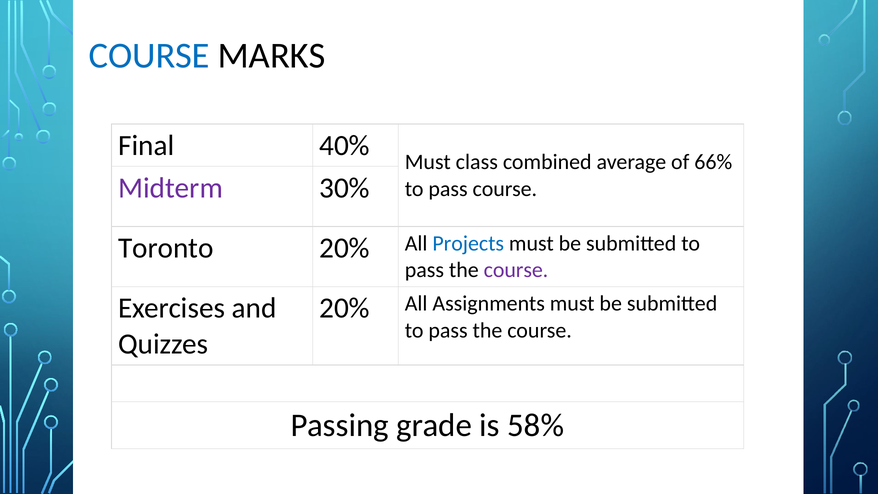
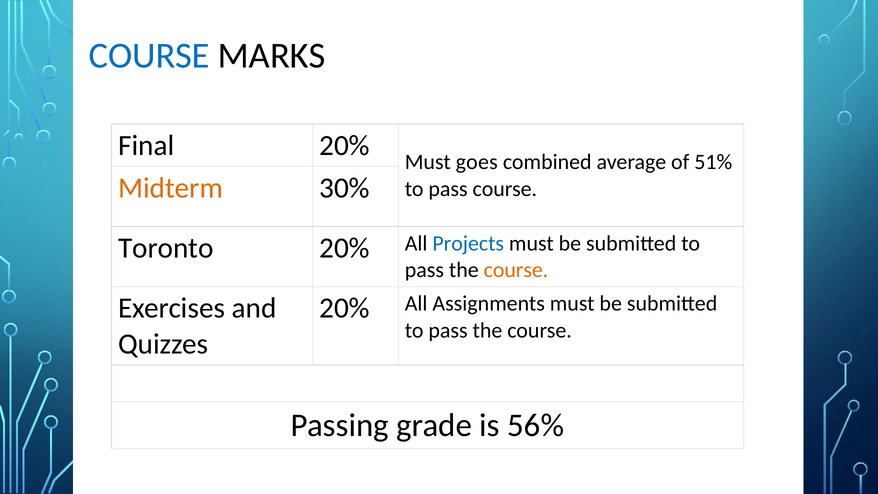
Final 40%: 40% -> 20%
class: class -> goes
66%: 66% -> 51%
Midterm colour: purple -> orange
course at (516, 270) colour: purple -> orange
58%: 58% -> 56%
